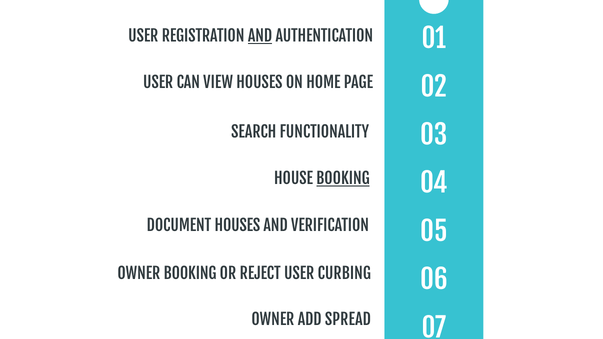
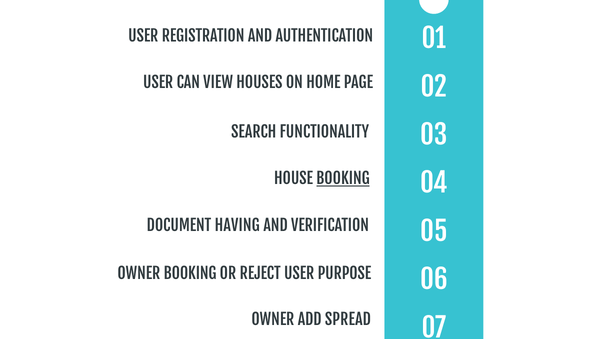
AND at (260, 37) underline: present -> none
DOCUMENT HOUSES: HOUSES -> HAVING
CURBING: CURBING -> PURPOSE
